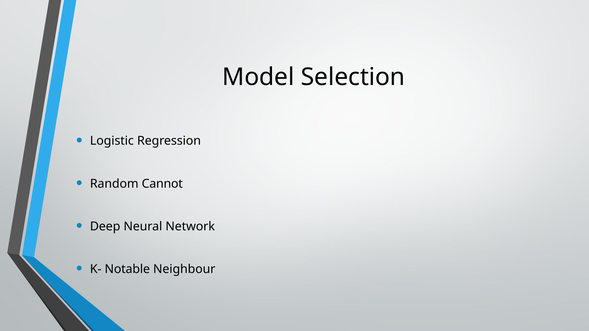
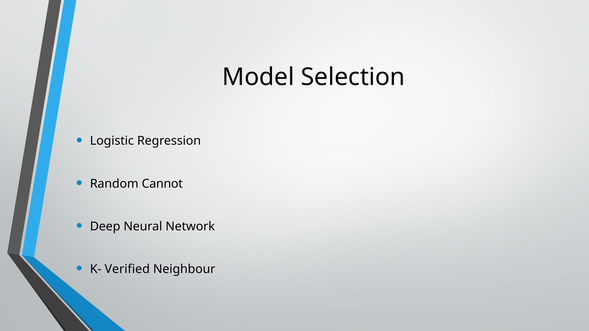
Notable: Notable -> Verified
